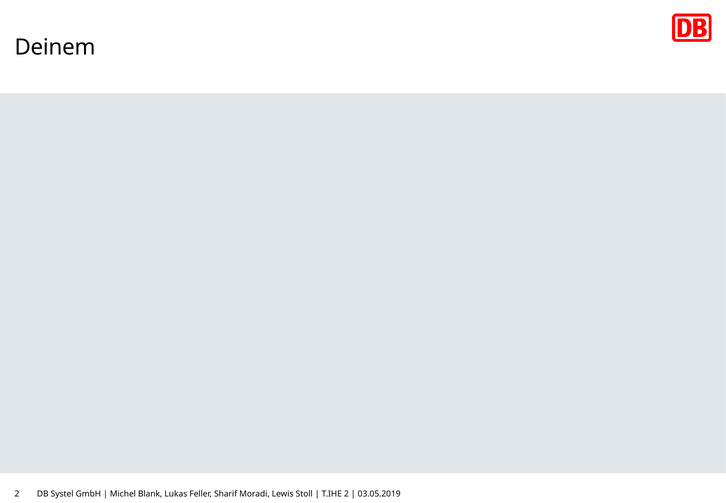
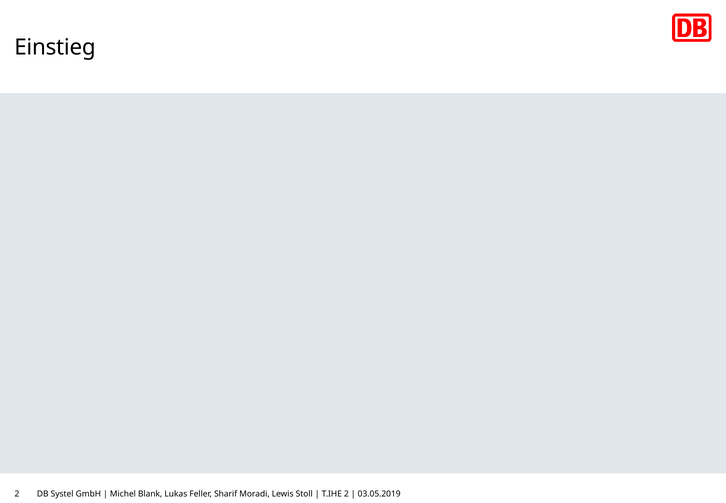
Deinem: Deinem -> Einstieg
